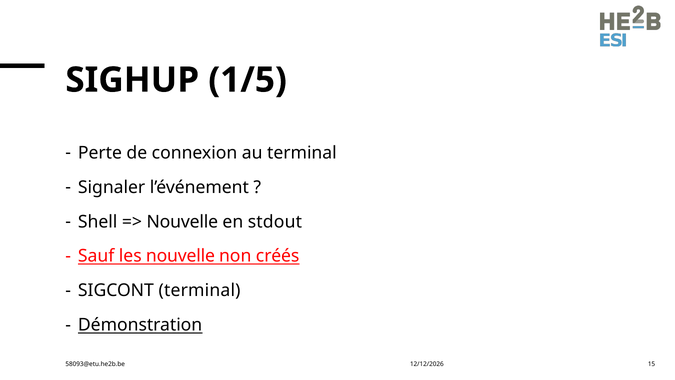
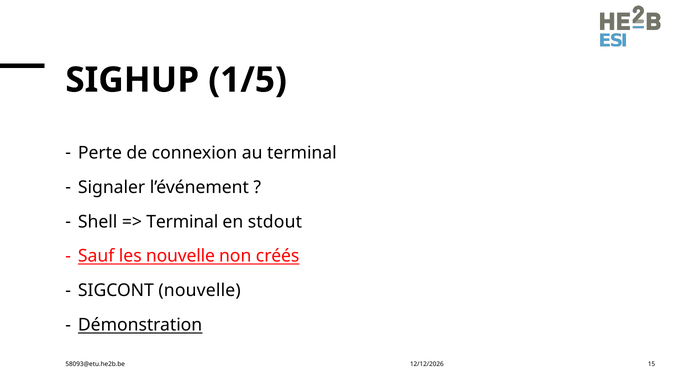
Nouvelle at (182, 222): Nouvelle -> Terminal
SIGCONT terminal: terminal -> nouvelle
